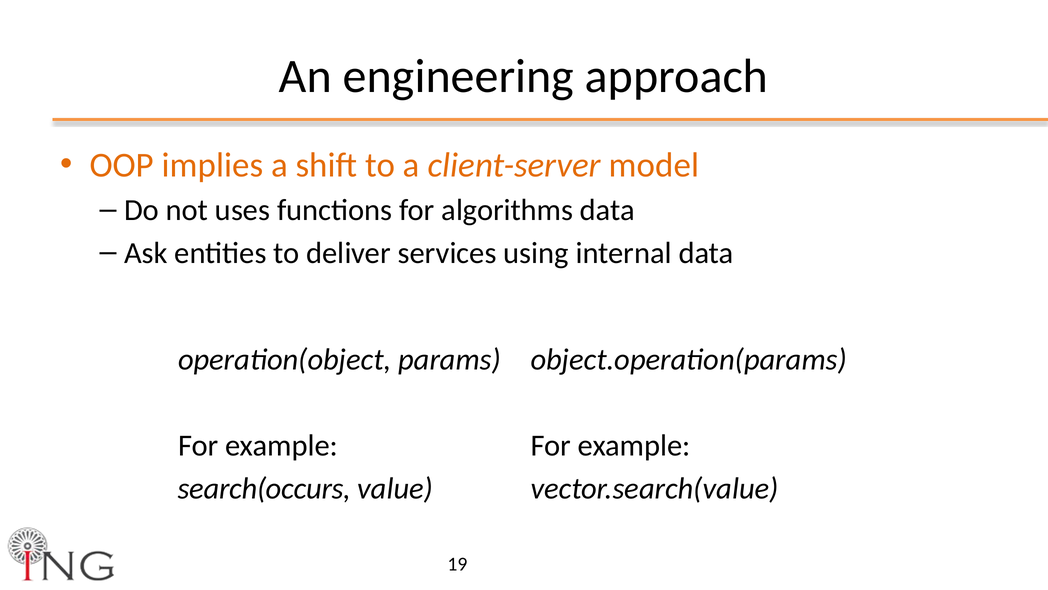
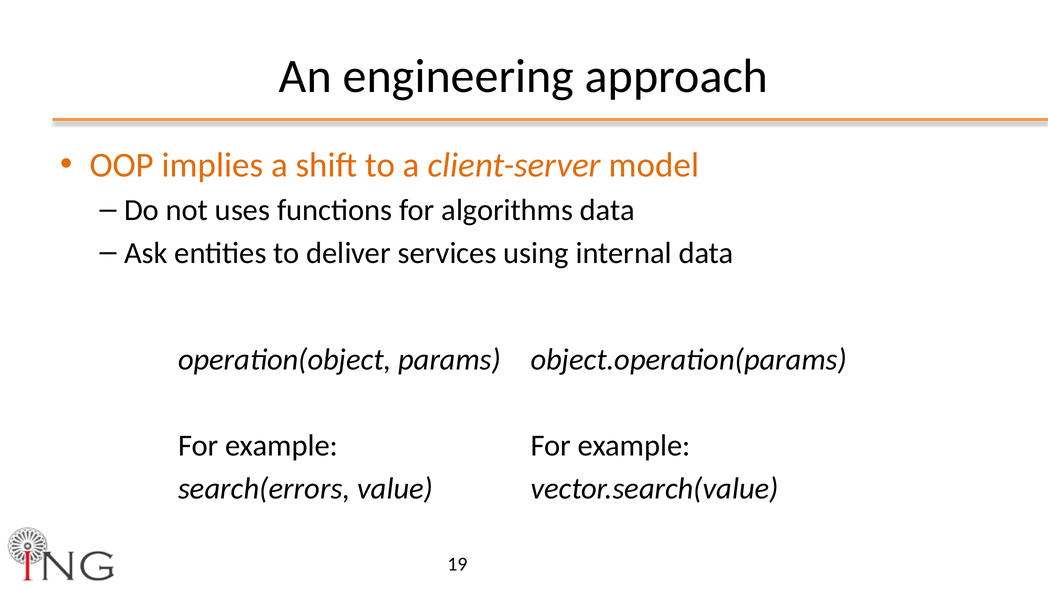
search(occurs: search(occurs -> search(errors
